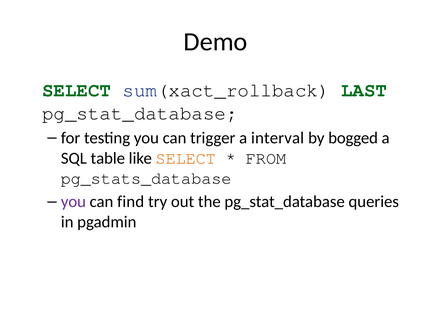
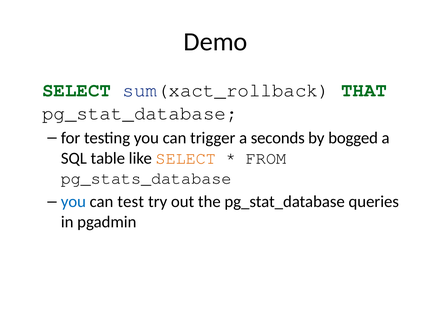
LAST: LAST -> THAT
interval: interval -> seconds
you at (73, 202) colour: purple -> blue
find: find -> test
